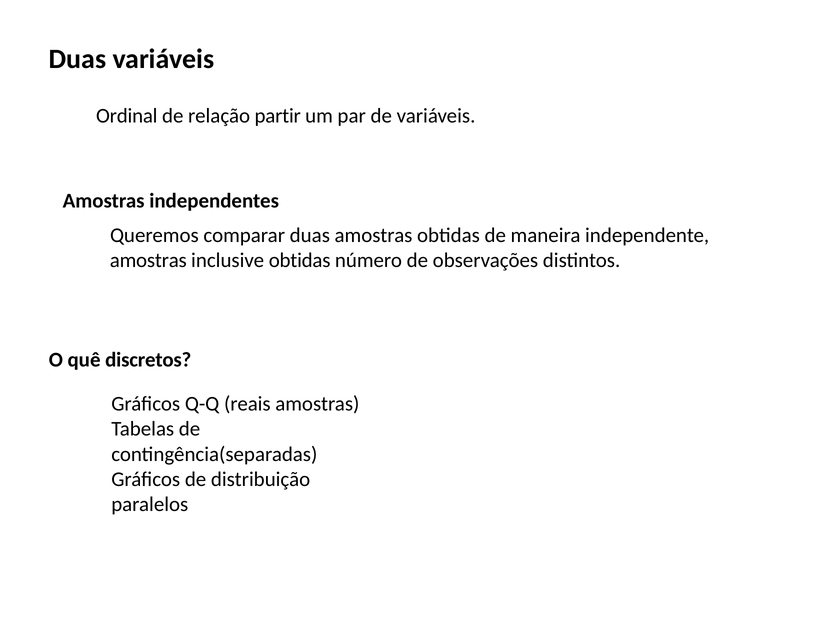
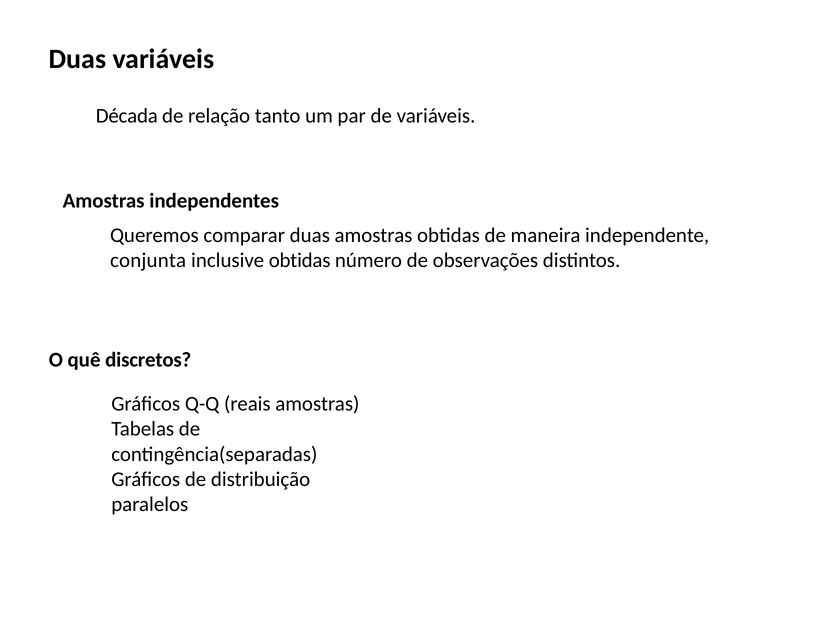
Ordinal: Ordinal -> Década
partir: partir -> tanto
amostras at (148, 260): amostras -> conjunta
